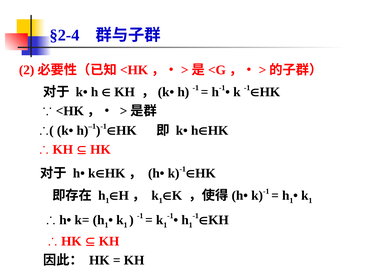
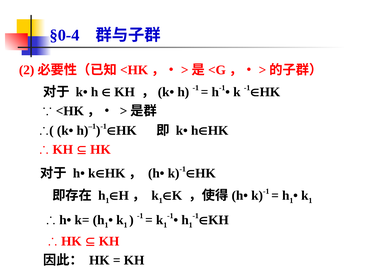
§2-4: §2-4 -> §0-4
